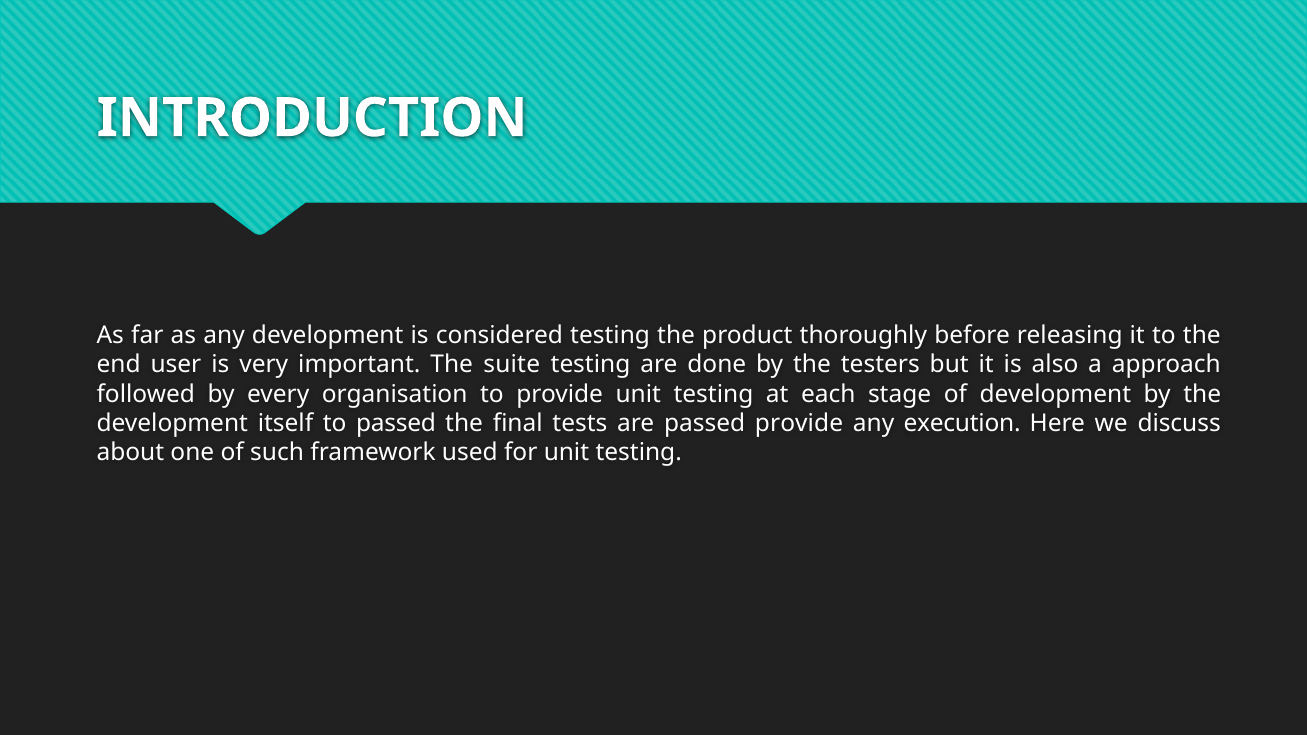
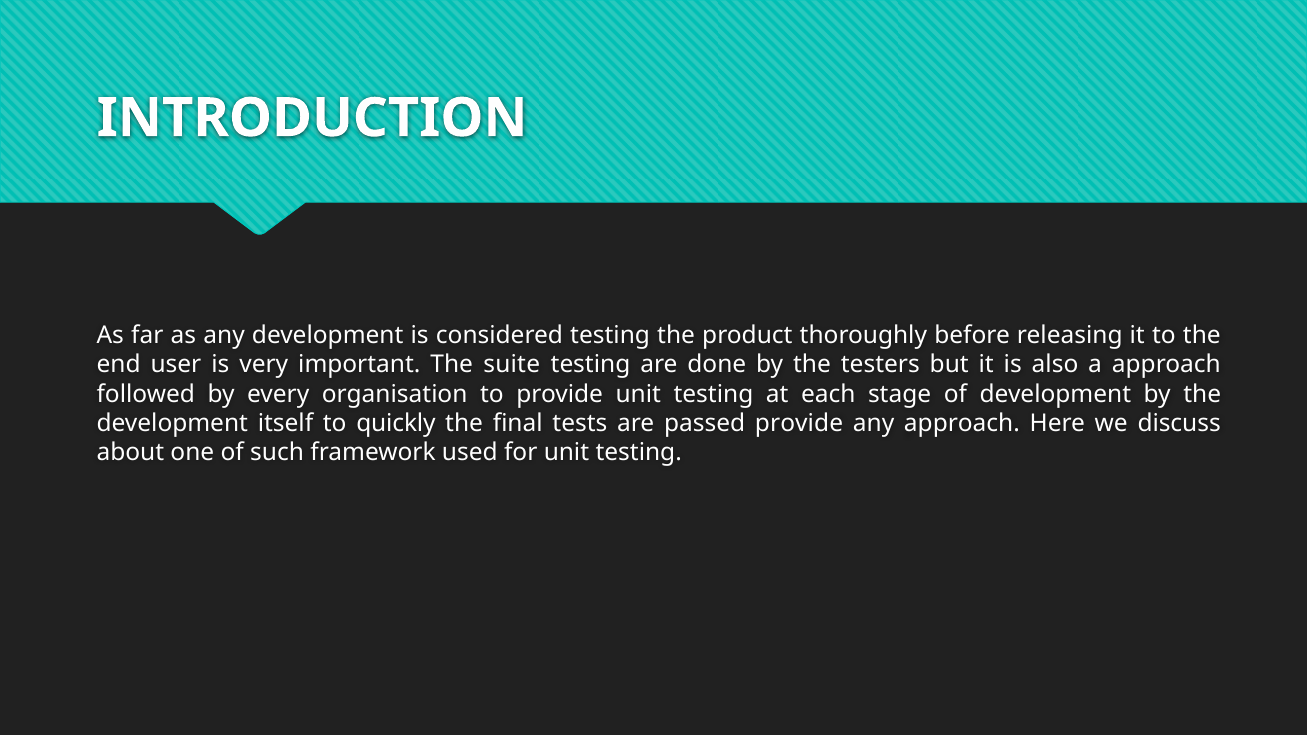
to passed: passed -> quickly
any execution: execution -> approach
